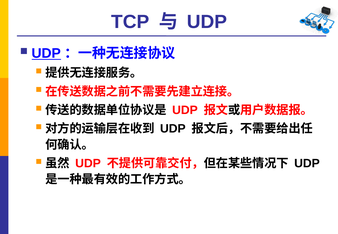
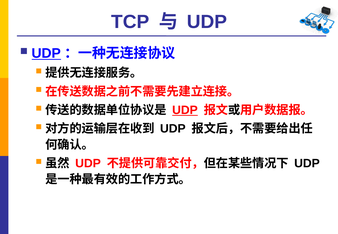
UDP at (185, 110) underline: none -> present
